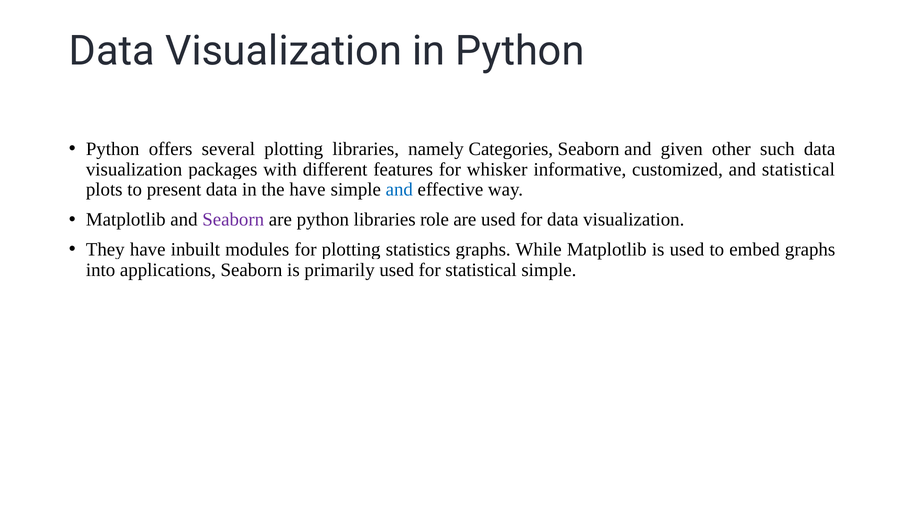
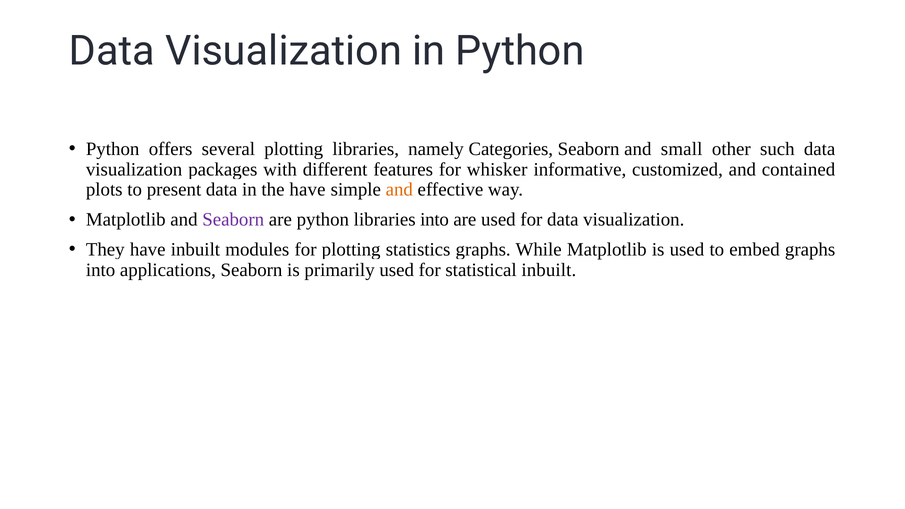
given: given -> small
and statistical: statistical -> contained
and at (399, 190) colour: blue -> orange
libraries role: role -> into
statistical simple: simple -> inbuilt
